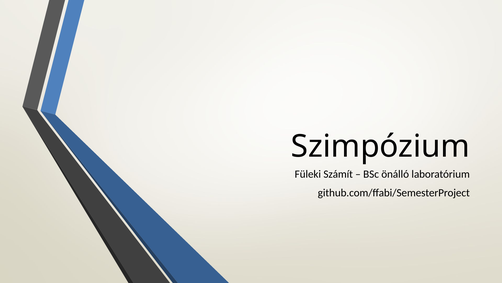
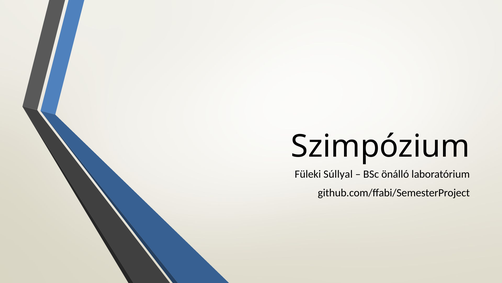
Számít: Számít -> Súllyal
